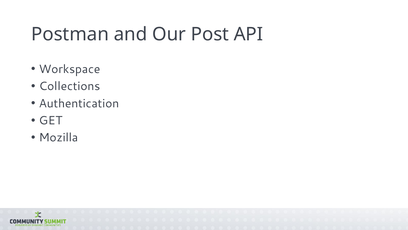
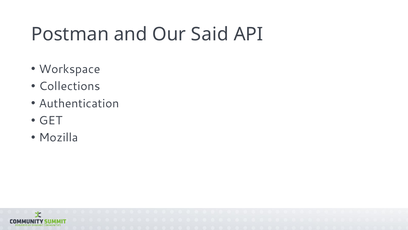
Post: Post -> Said
